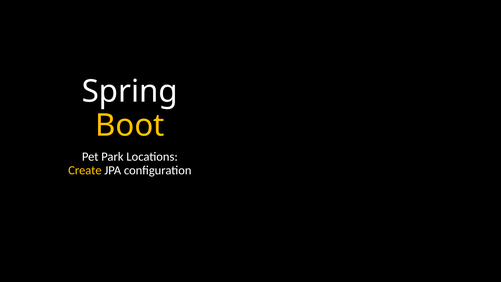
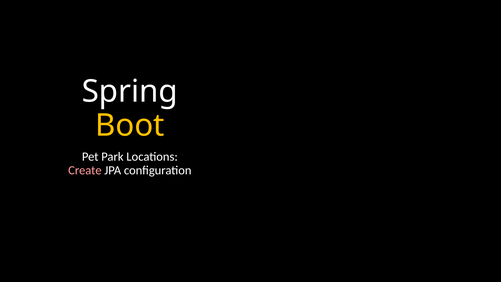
Create colour: yellow -> pink
